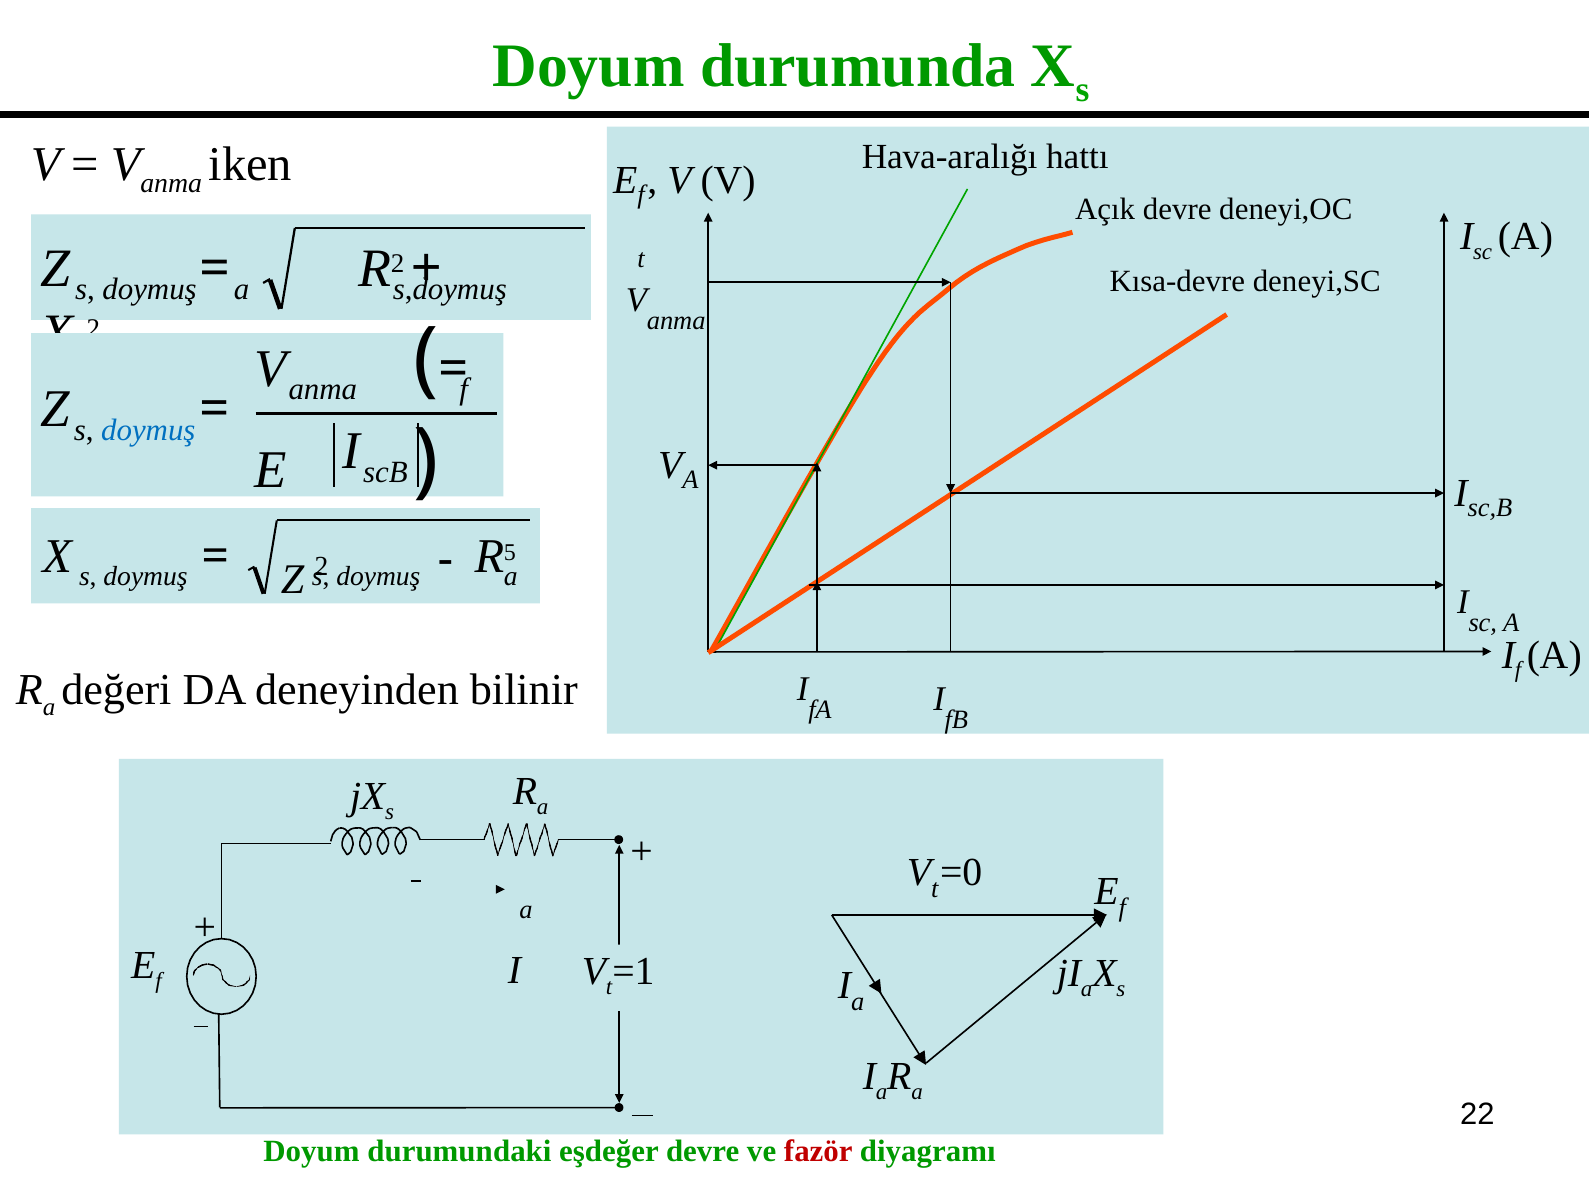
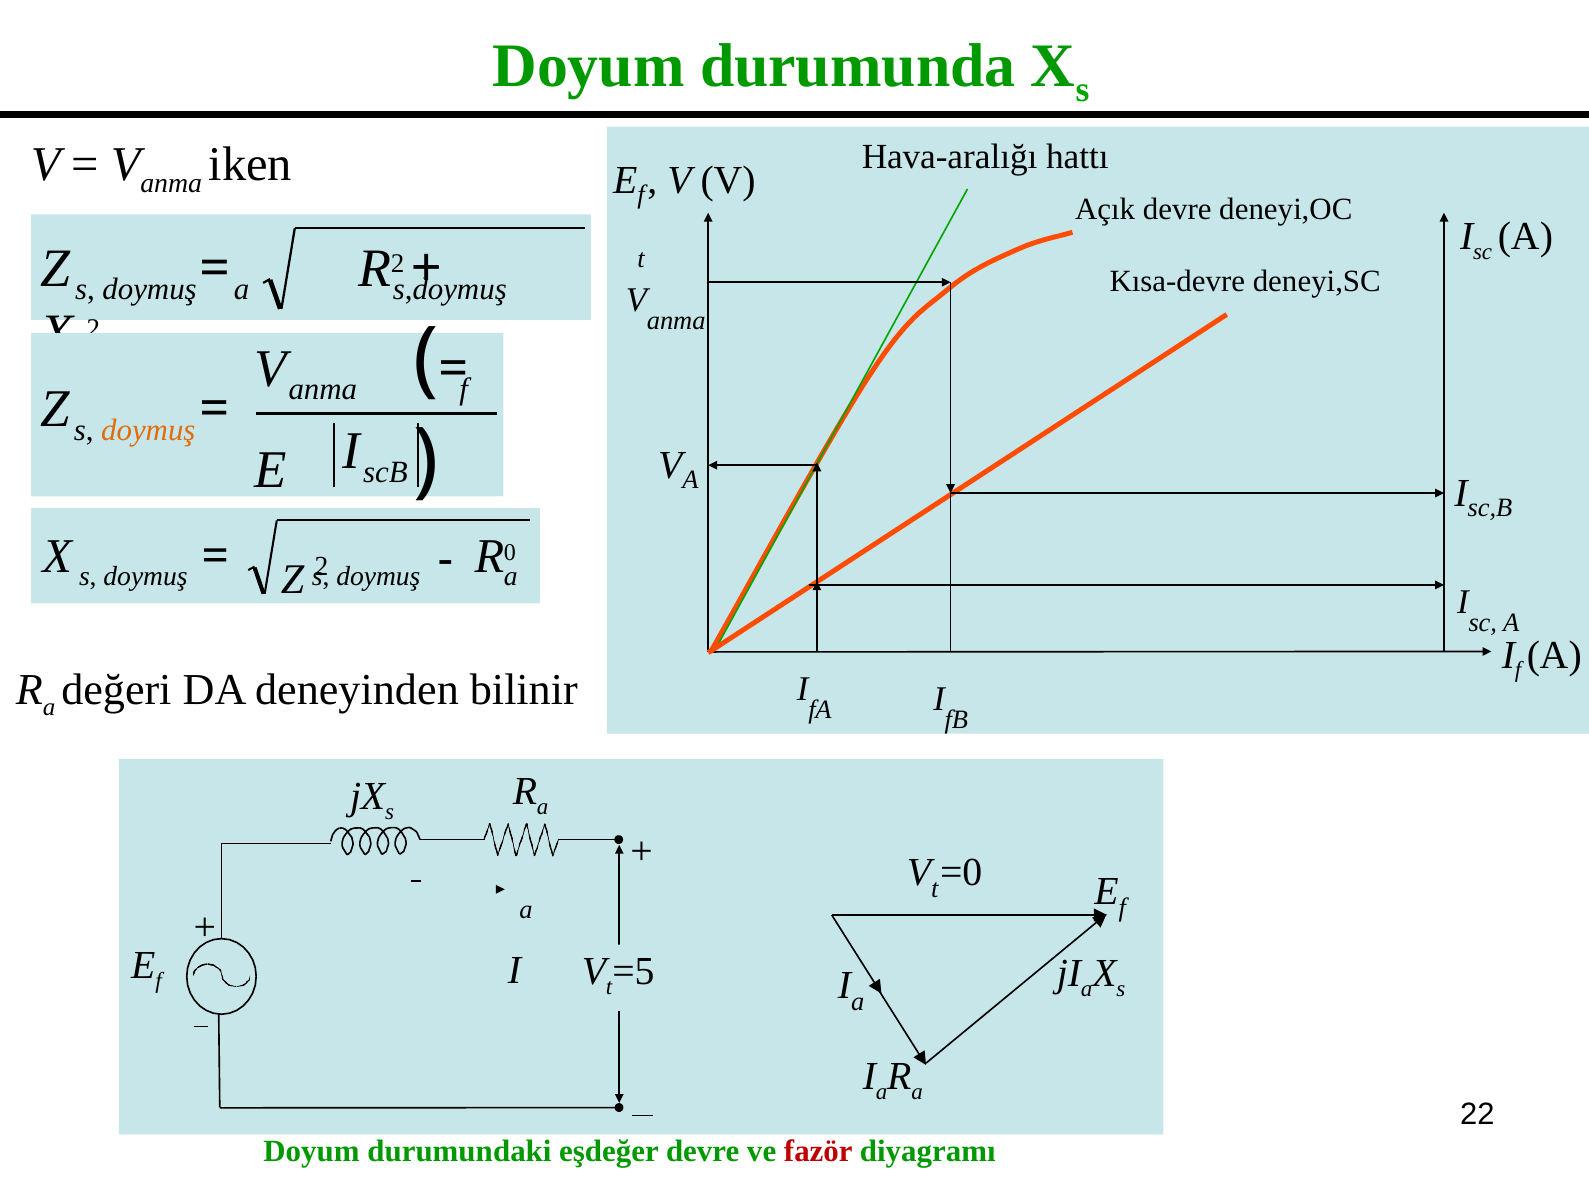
doymuş at (148, 430) colour: blue -> orange
5: 5 -> 0
=1: =1 -> =5
